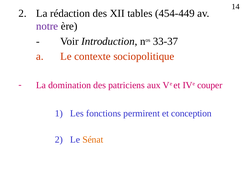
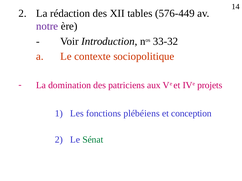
454-449: 454-449 -> 576-449
33-37: 33-37 -> 33-32
couper: couper -> projets
permirent: permirent -> plébéiens
Sénat colour: orange -> green
